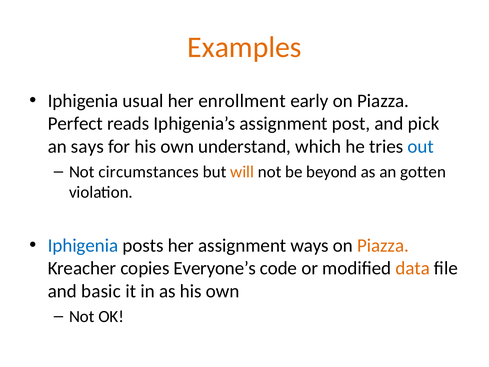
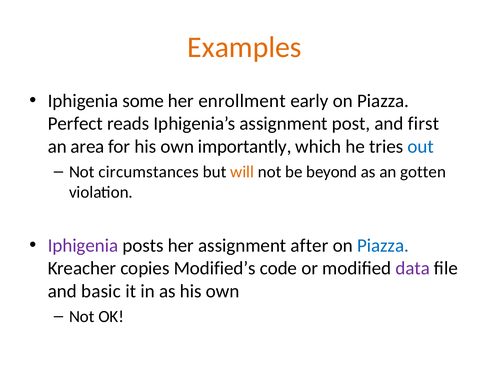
usual: usual -> some
pick: pick -> first
says: says -> area
understand: understand -> importantly
Iphigenia at (83, 245) colour: blue -> purple
ways: ways -> after
Piazza at (383, 245) colour: orange -> blue
Everyone’s: Everyone’s -> Modified’s
data colour: orange -> purple
